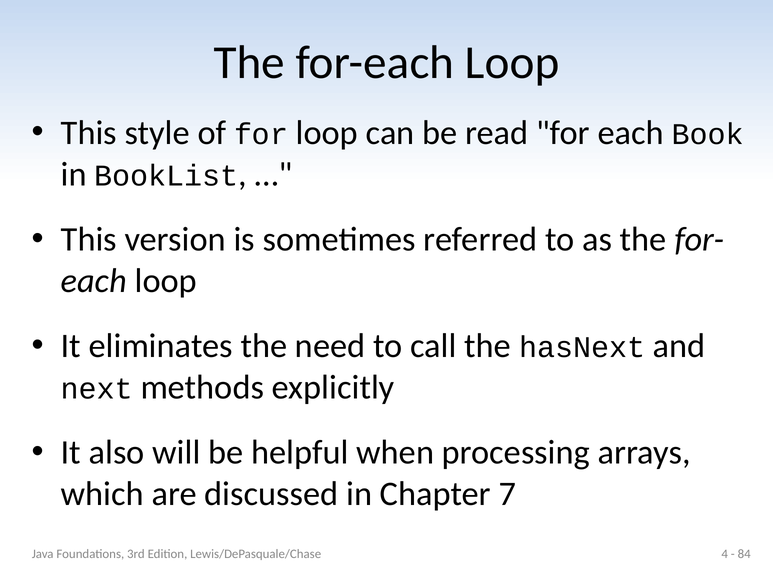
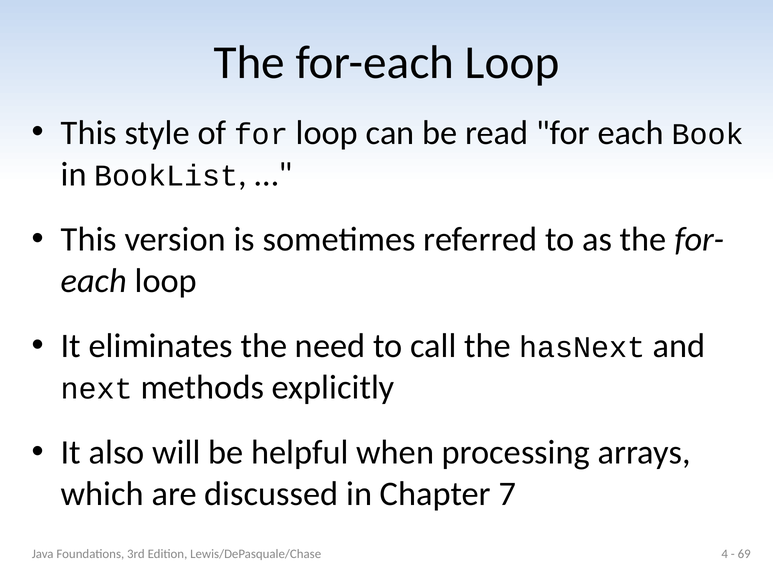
84: 84 -> 69
